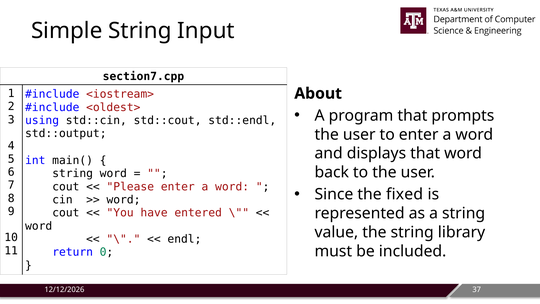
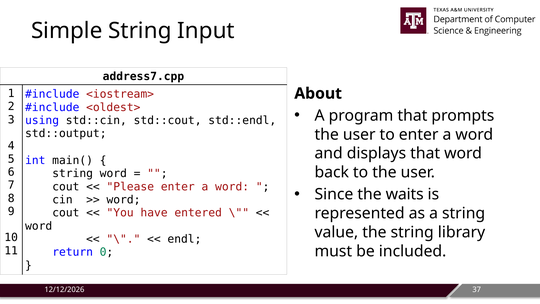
section7.cpp: section7.cpp -> address7.cpp
fixed: fixed -> waits
